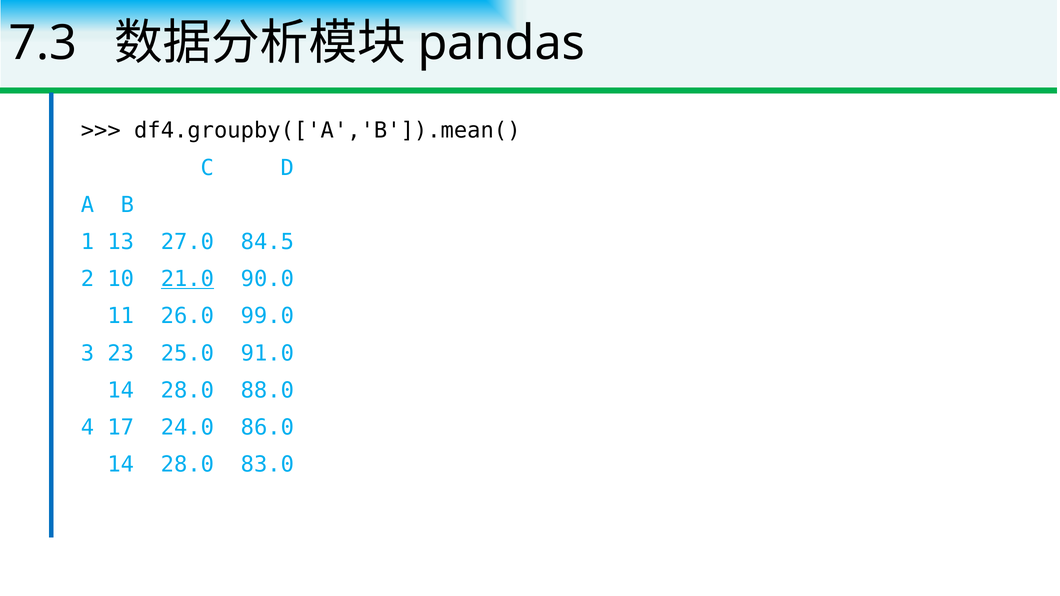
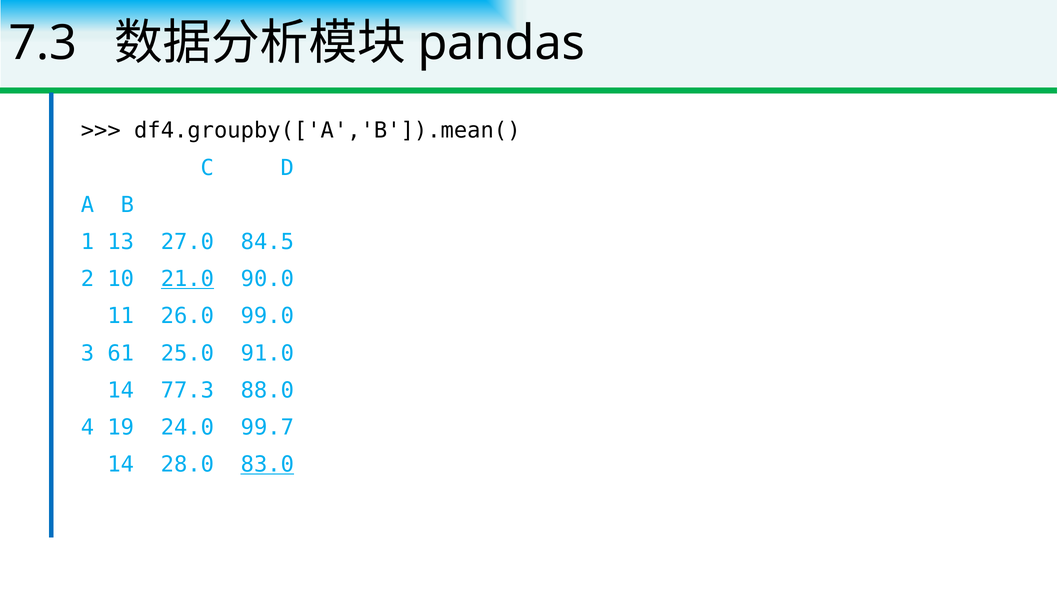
23: 23 -> 61
28.0 at (187, 391): 28.0 -> 77.3
17: 17 -> 19
86.0: 86.0 -> 99.7
83.0 underline: none -> present
